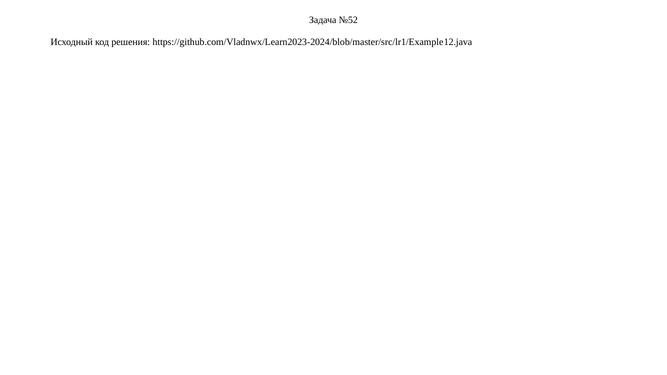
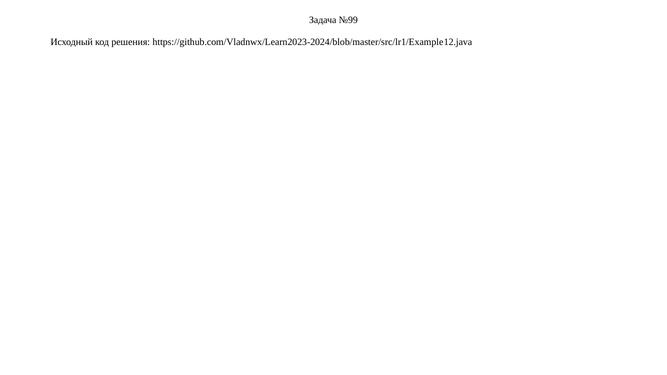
№52: №52 -> №99
